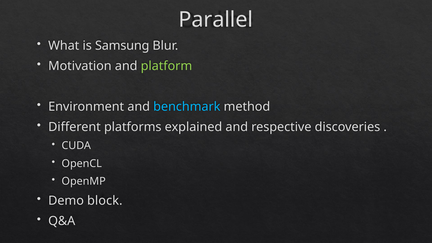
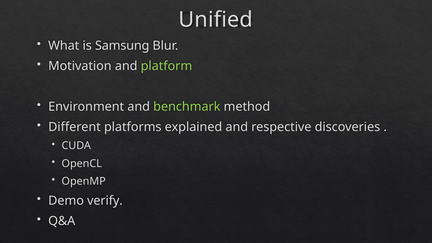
Parallel: Parallel -> Unified
benchmark colour: light blue -> light green
block: block -> verify
